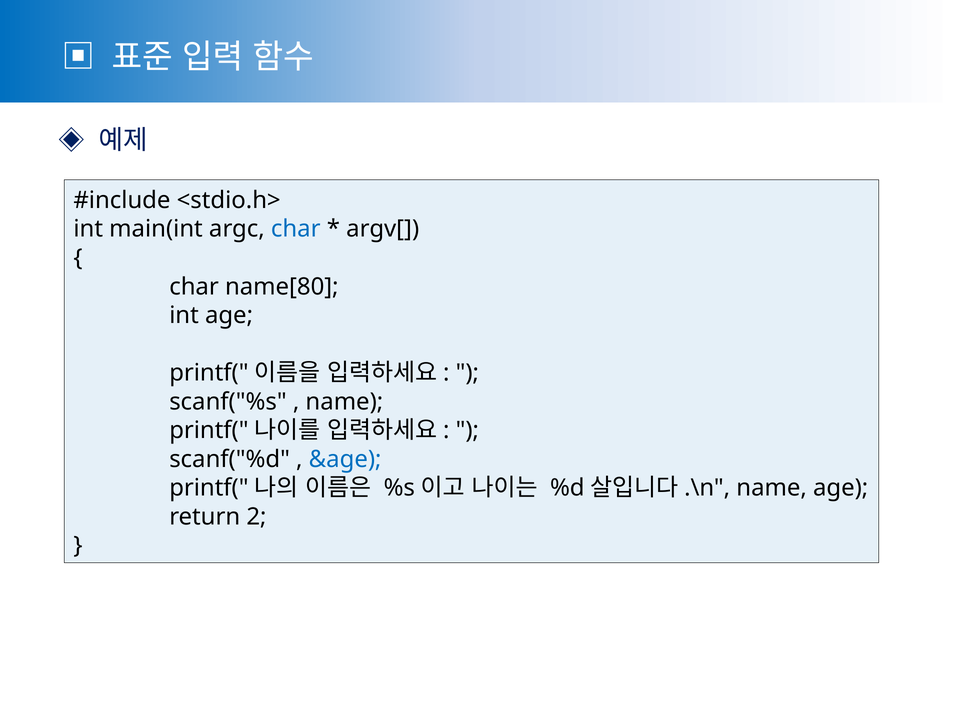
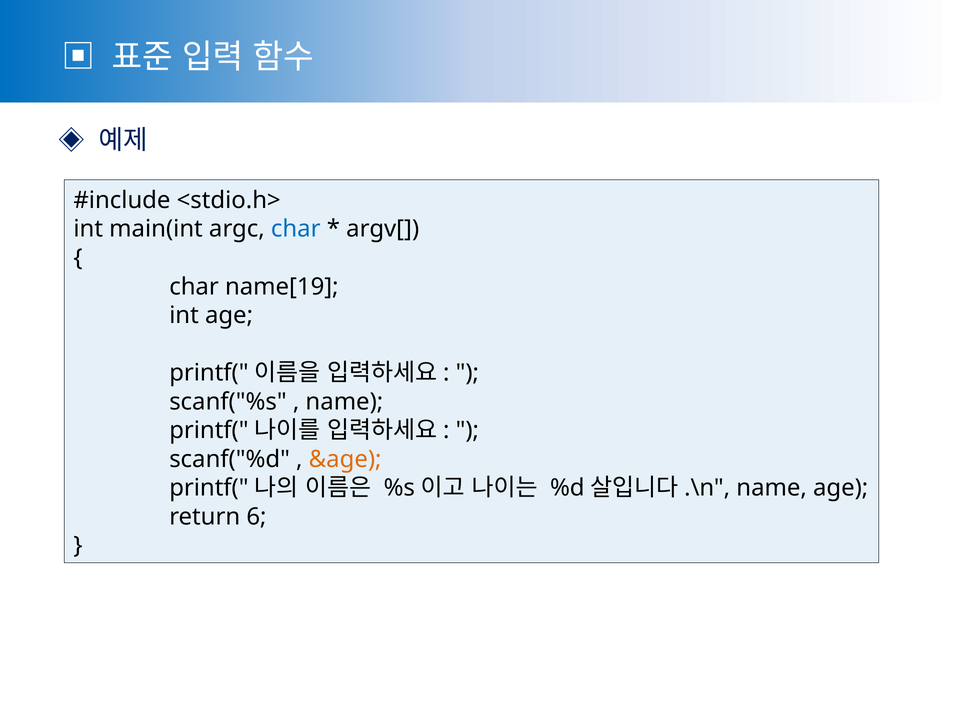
name[80: name[80 -> name[19
&age colour: blue -> orange
2: 2 -> 6
